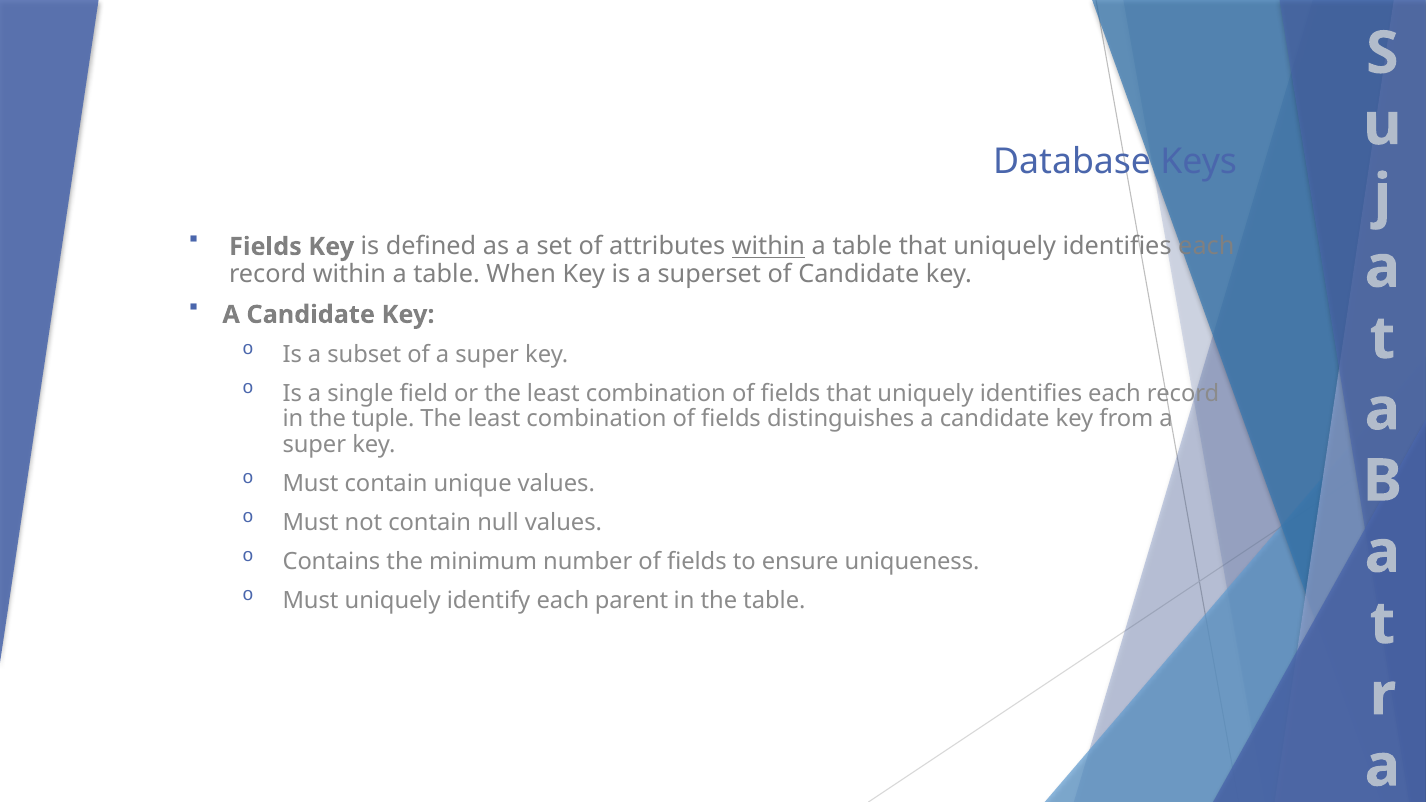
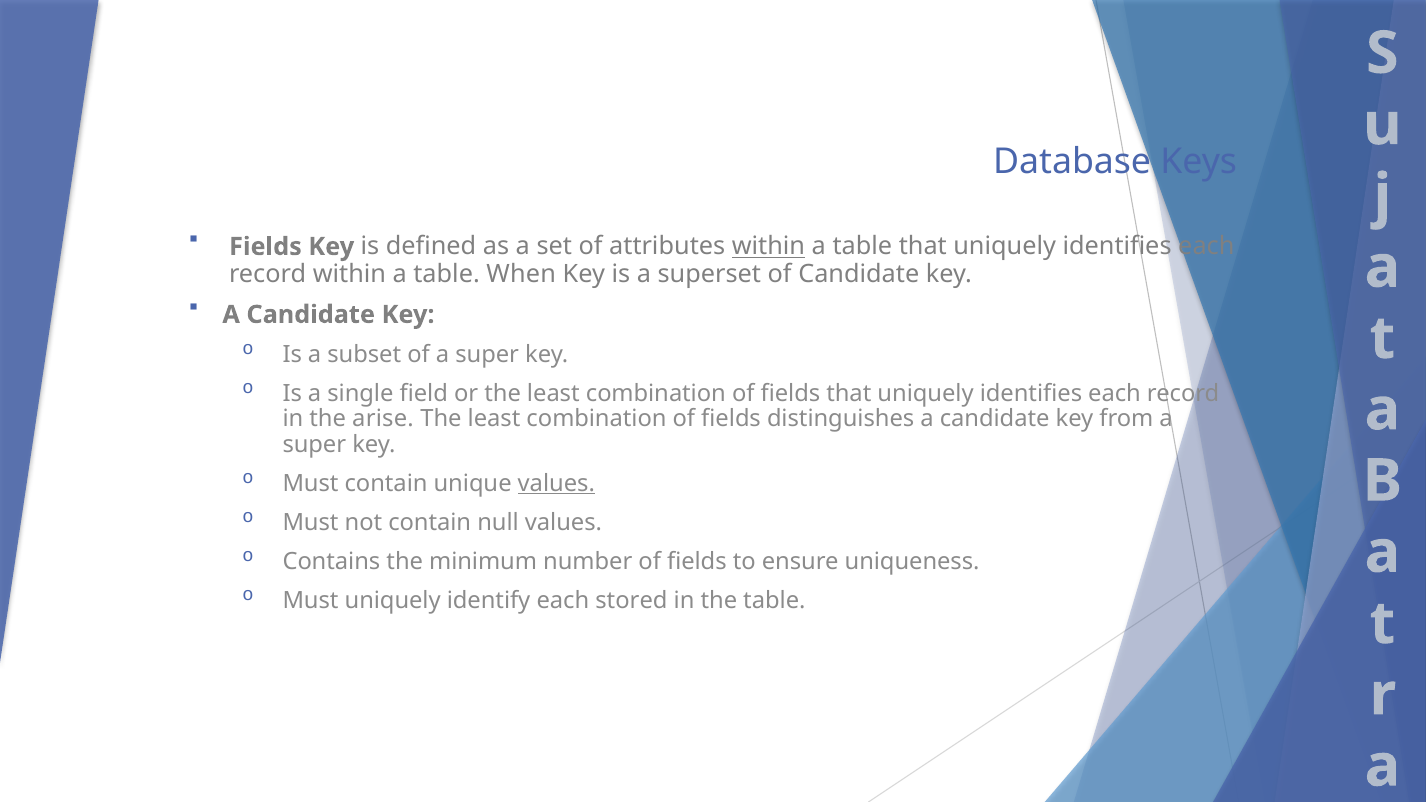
tuple: tuple -> arise
values at (556, 483) underline: none -> present
parent: parent -> stored
